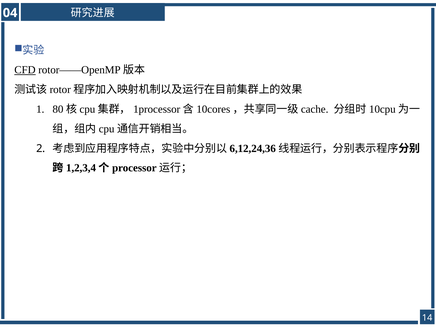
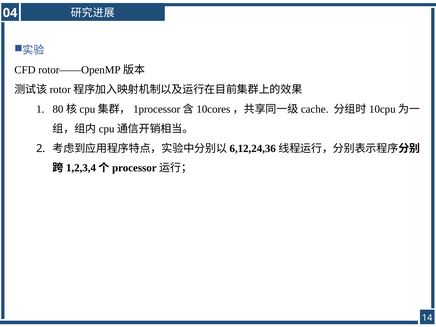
CFD underline: present -> none
